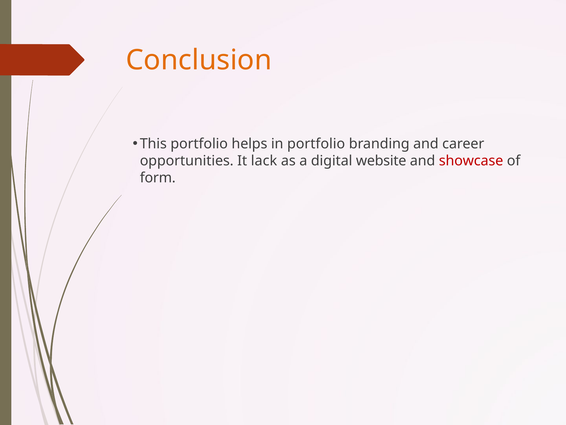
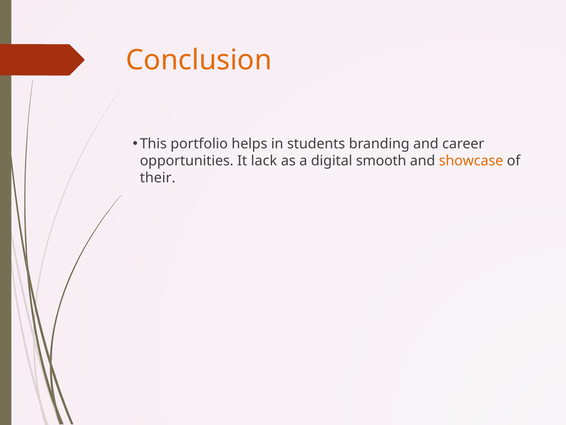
in portfolio: portfolio -> students
website: website -> smooth
showcase colour: red -> orange
form: form -> their
